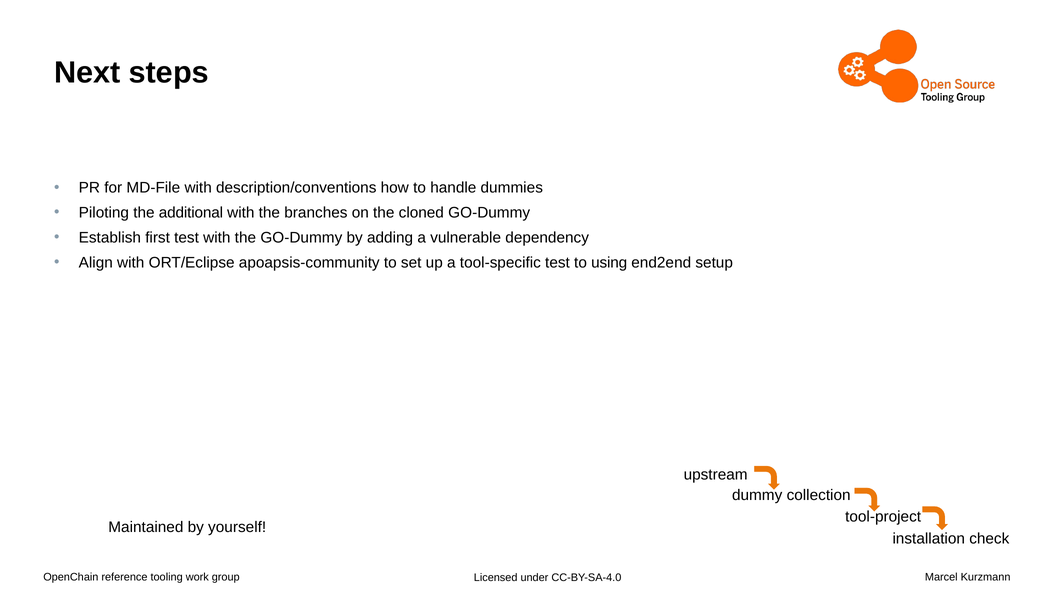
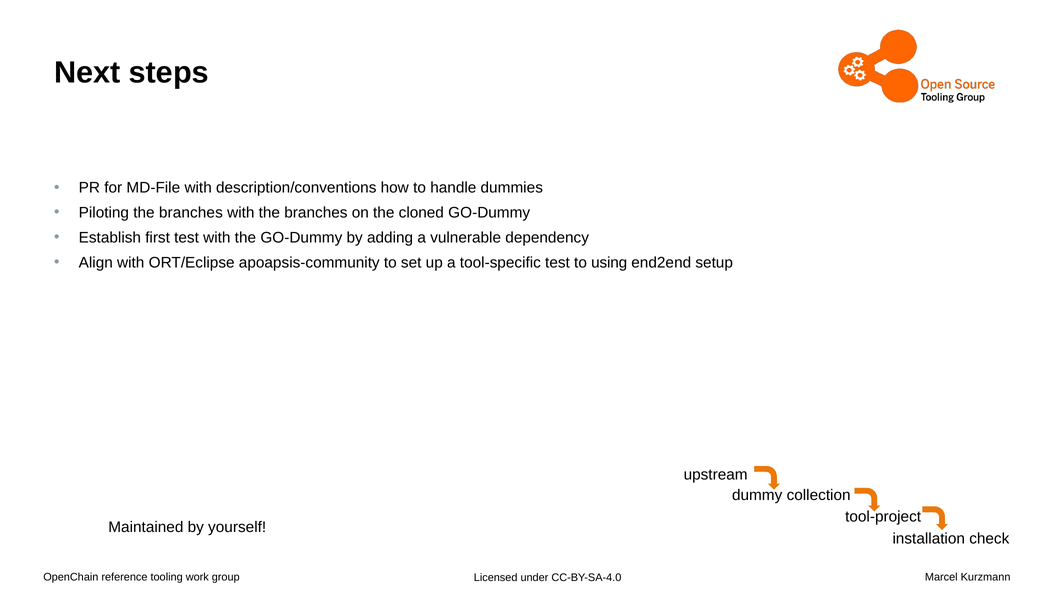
Piloting the additional: additional -> branches
